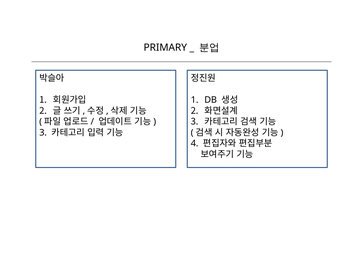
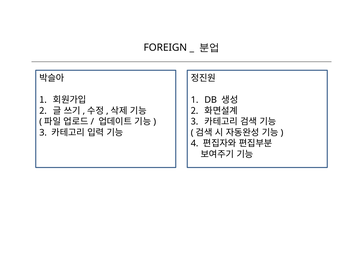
PRIMARY: PRIMARY -> FOREIGN
